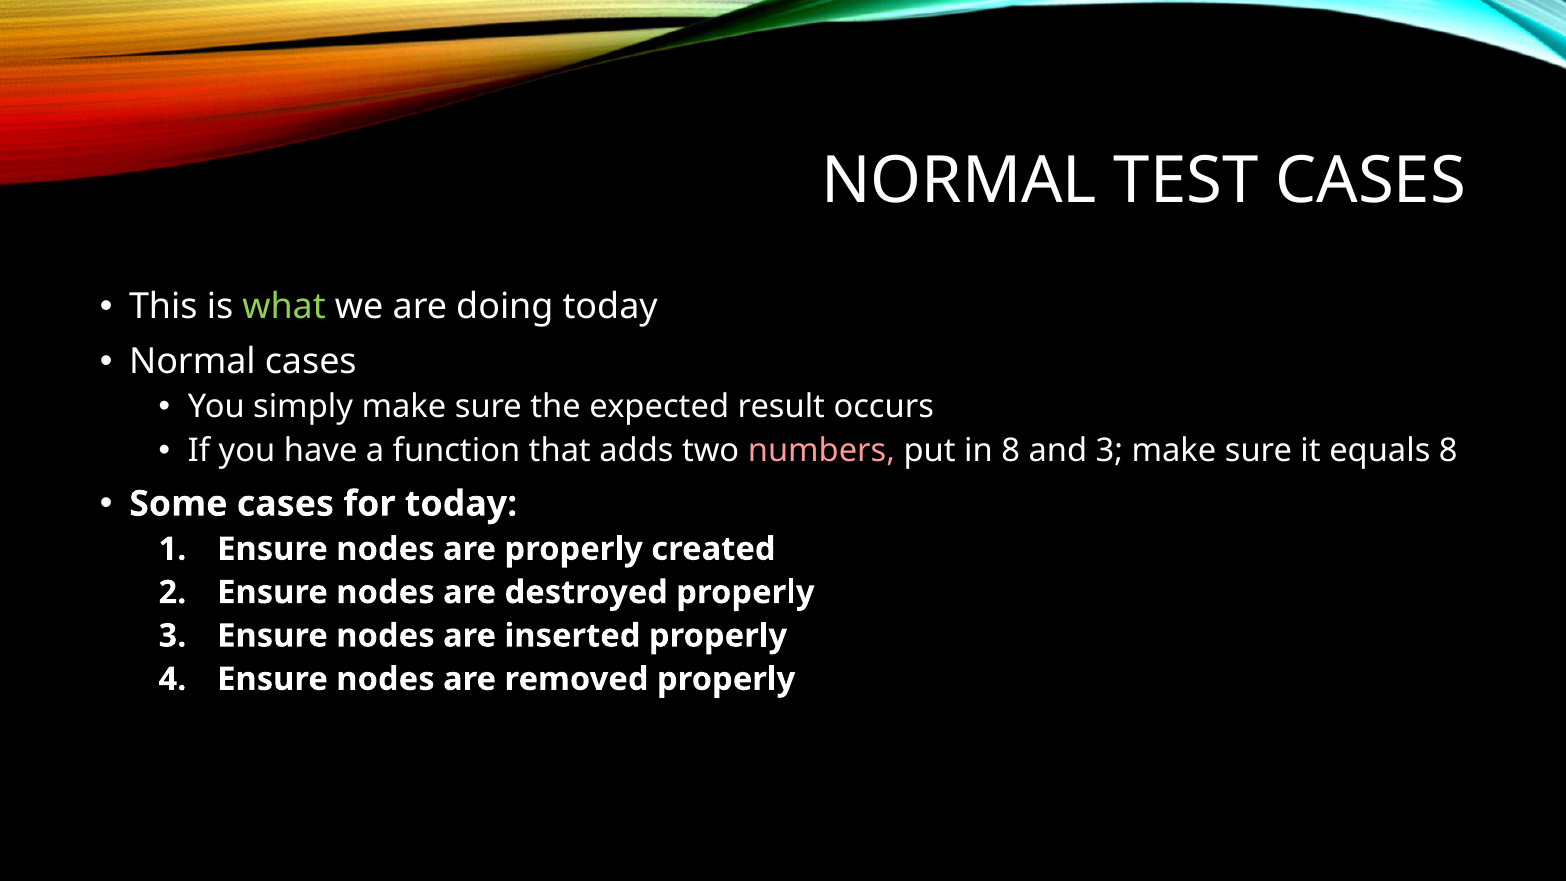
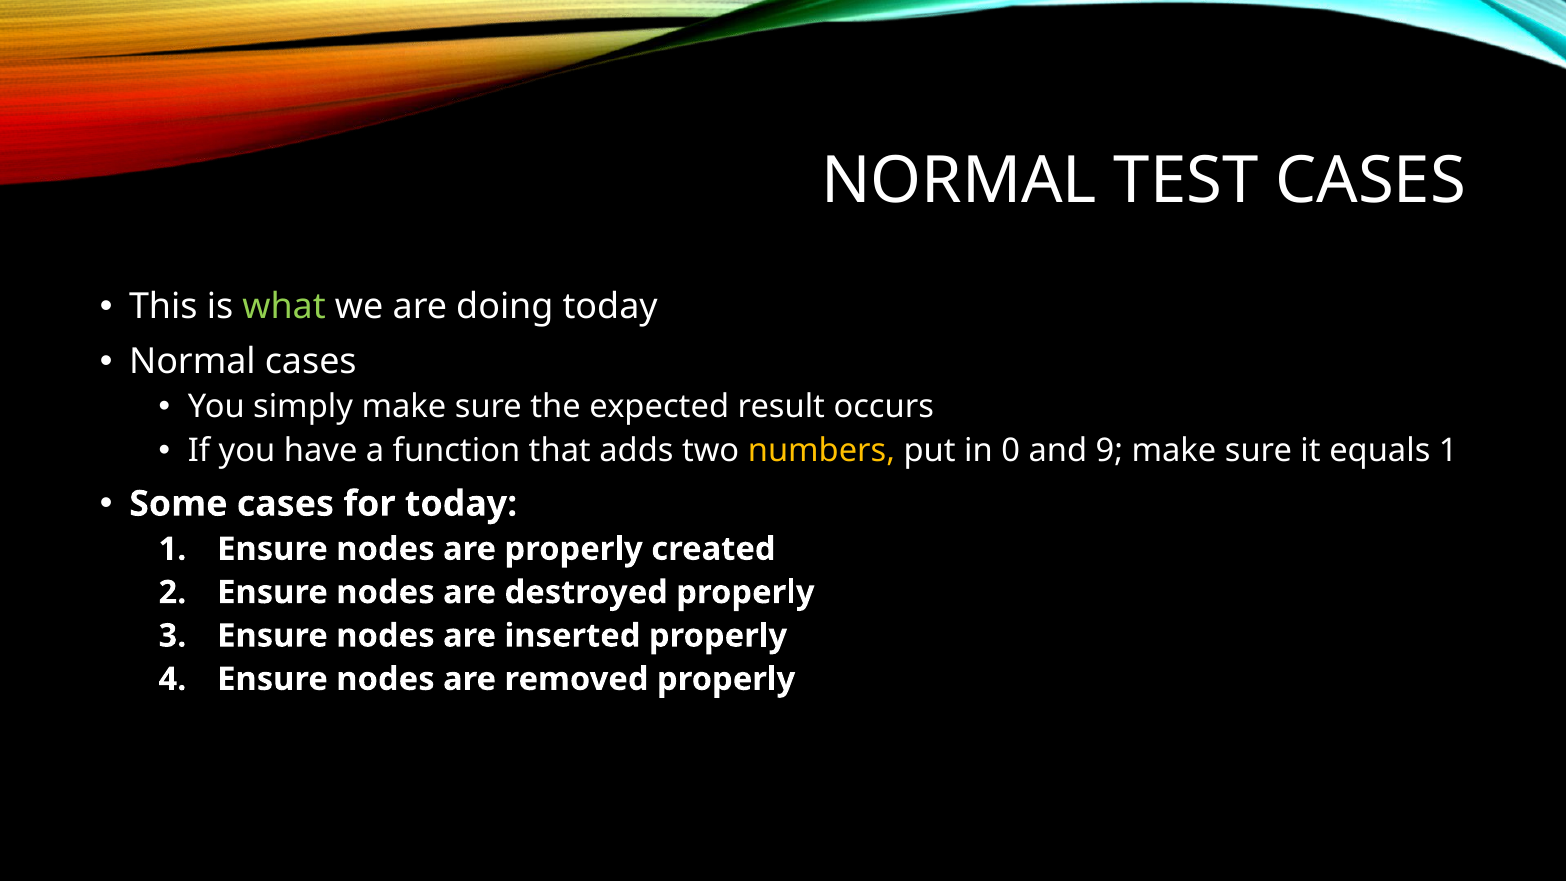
numbers colour: pink -> yellow
in 8: 8 -> 0
and 3: 3 -> 9
equals 8: 8 -> 1
